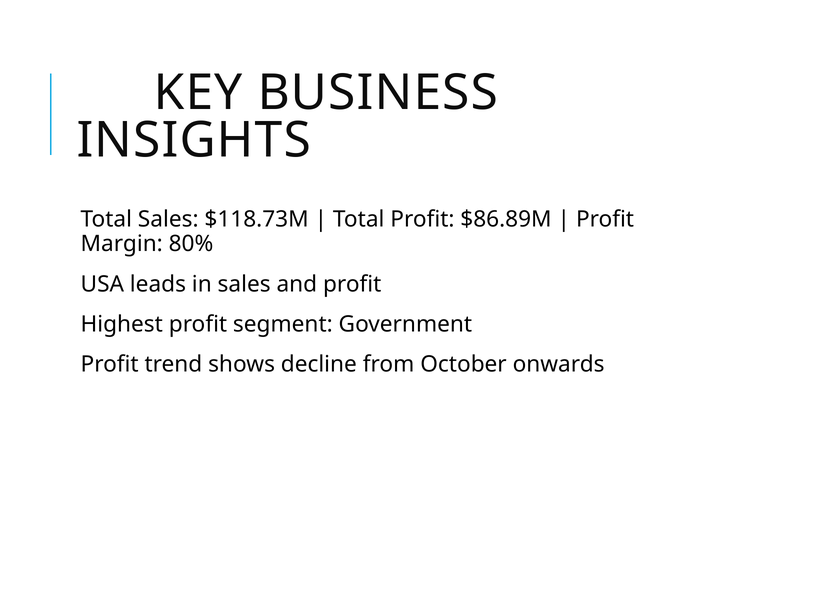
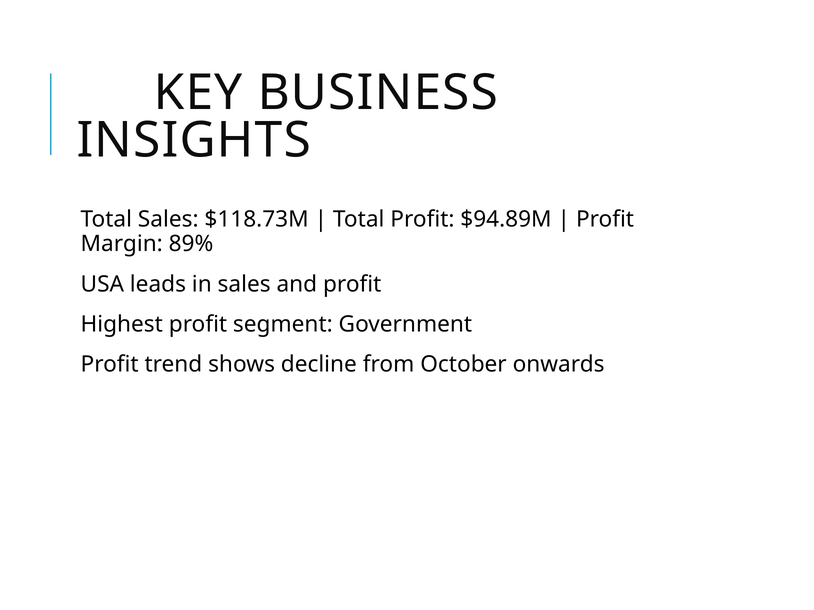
$86.89M: $86.89M -> $94.89M
80%: 80% -> 89%
